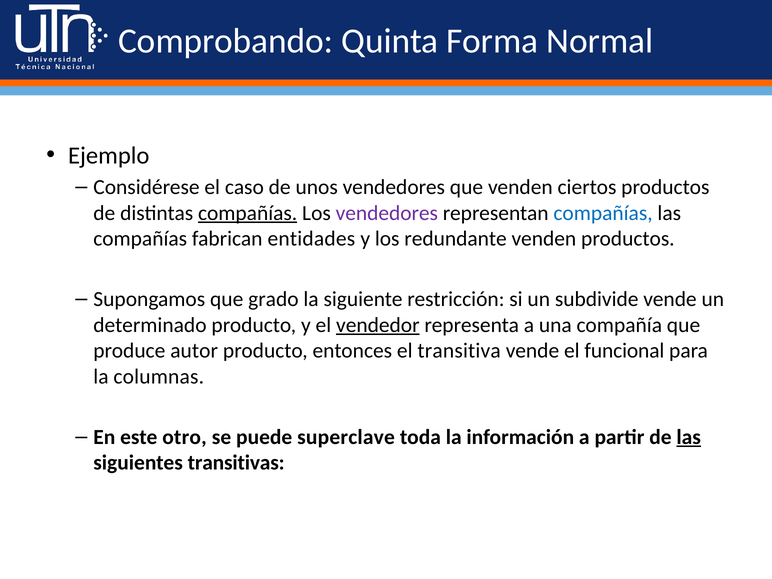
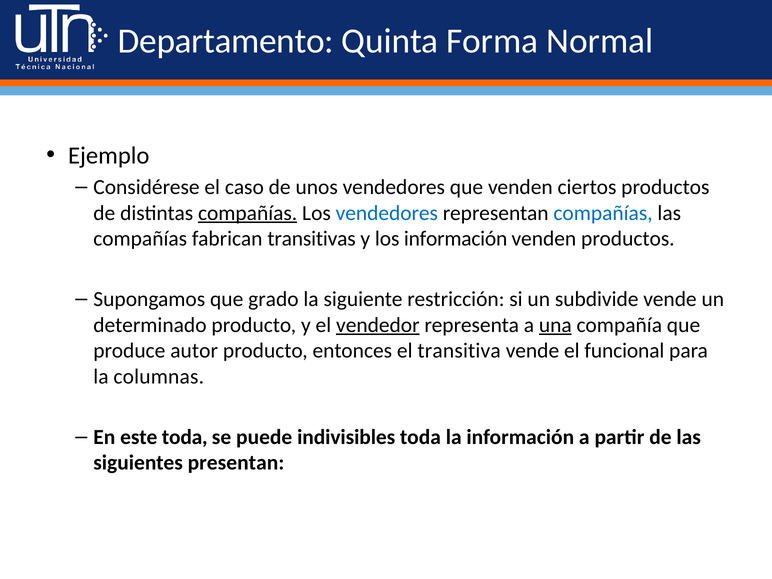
Comprobando: Comprobando -> Departamento
vendedores at (387, 213) colour: purple -> blue
entidades: entidades -> transitivas
los redundante: redundante -> información
una underline: none -> present
este otro: otro -> toda
superclave: superclave -> indivisibles
las at (689, 437) underline: present -> none
transitivas: transitivas -> presentan
